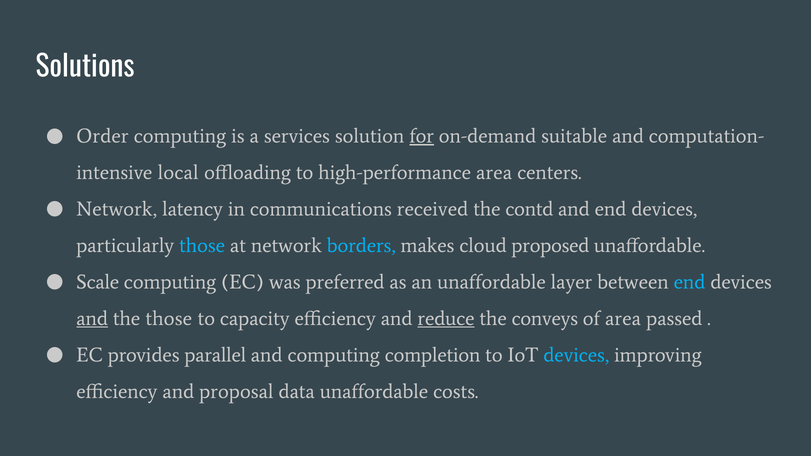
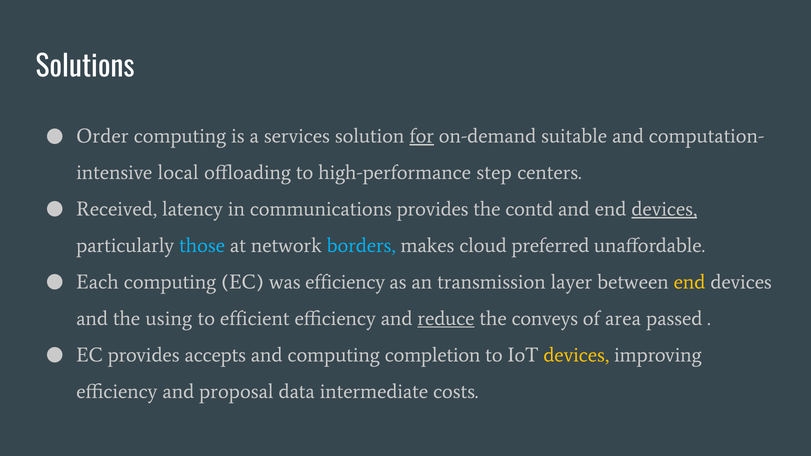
high-performance area: area -> step
Network at (117, 209): Network -> Received
communications received: received -> provides
devices at (664, 209) underline: none -> present
proposed: proposed -> preferred
Scale: Scale -> Each
was preferred: preferred -> efficiency
an unaffordable: unaffordable -> transmission
end at (690, 282) colour: light blue -> yellow
and at (92, 319) underline: present -> none
the those: those -> using
capacity: capacity -> efficient
parallel: parallel -> accepts
devices at (576, 355) colour: light blue -> yellow
data unaffordable: unaffordable -> intermediate
